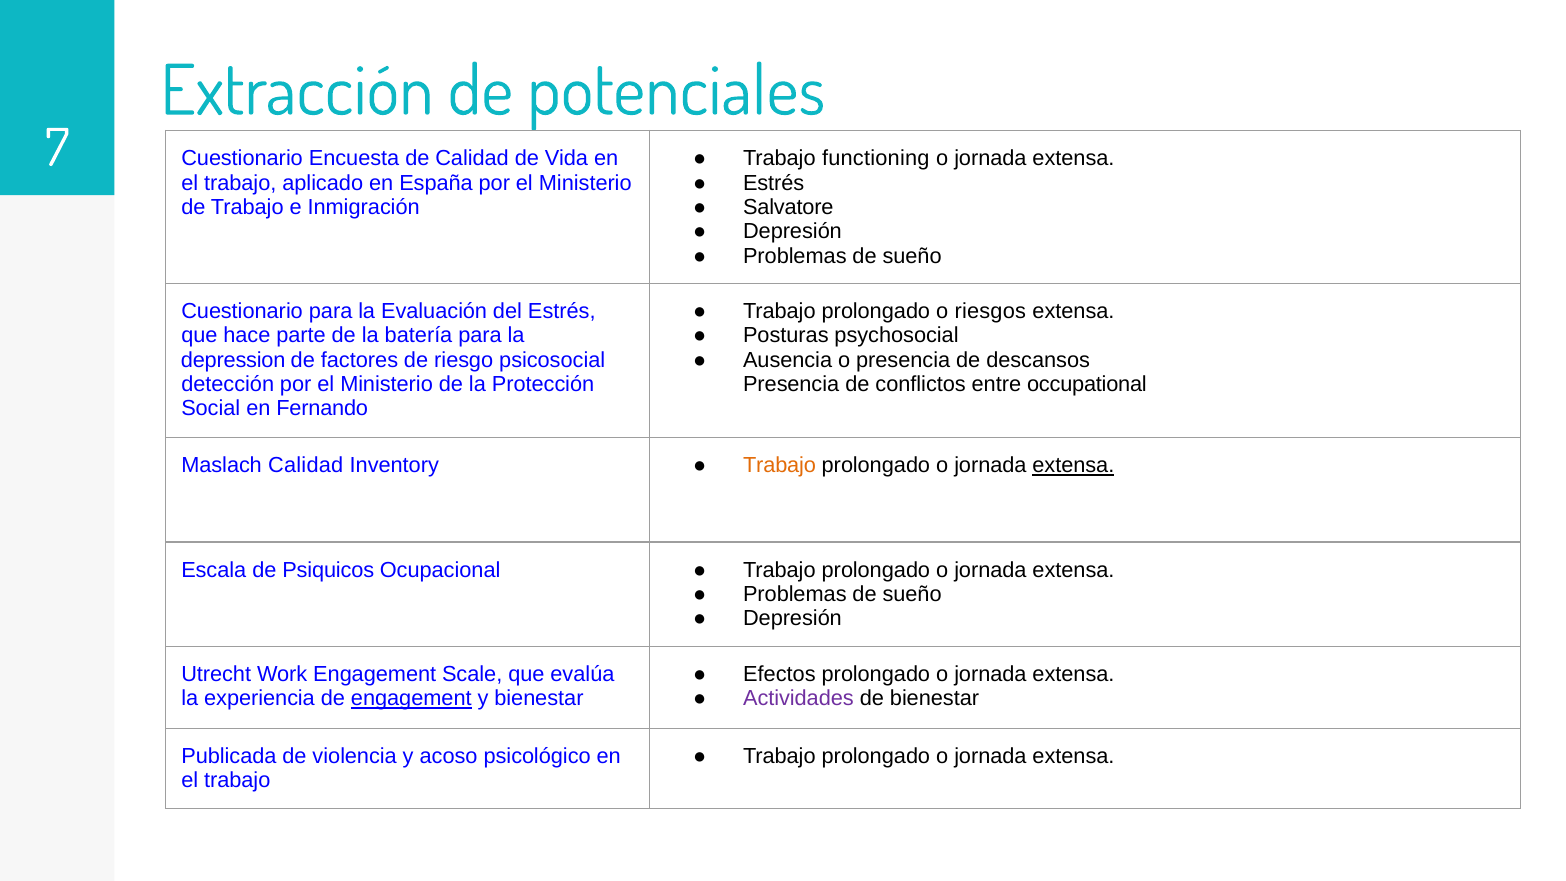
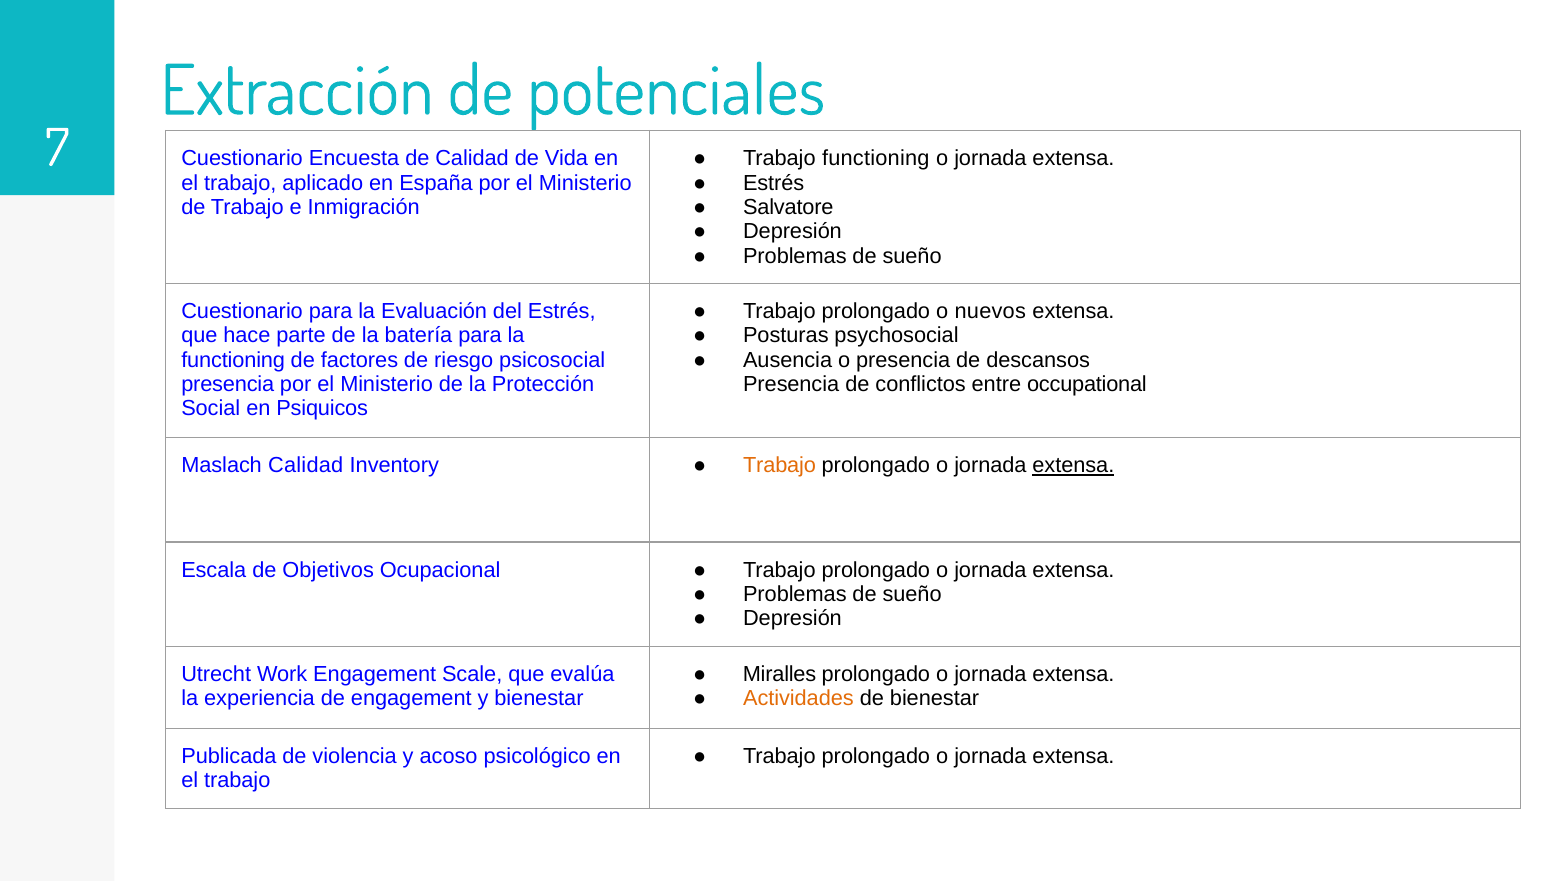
riesgos: riesgos -> nuevos
depression at (233, 360): depression -> functioning
detección at (228, 384): detección -> presencia
Fernando: Fernando -> Psiquicos
Psiquicos: Psiquicos -> Objetivos
Efectos: Efectos -> Miralles
engagement at (411, 699) underline: present -> none
Actividades colour: purple -> orange
